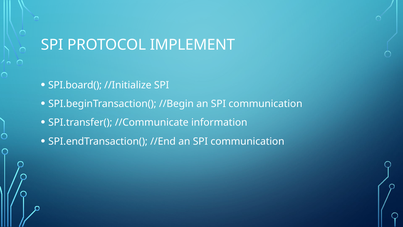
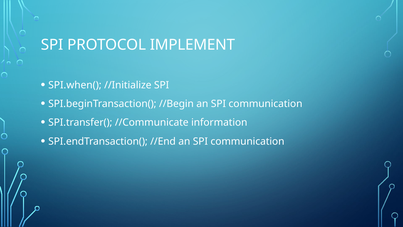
SPI.board(: SPI.board( -> SPI.when(
